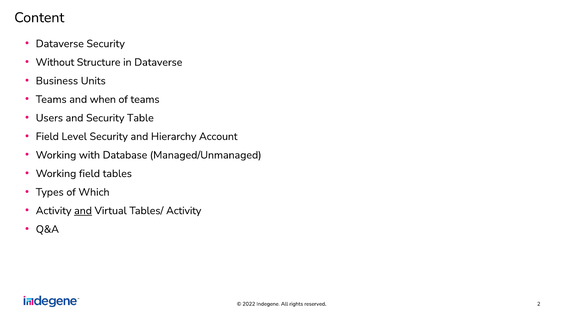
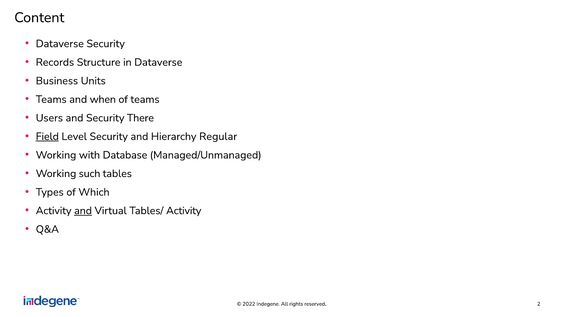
Without: Without -> Records
Table: Table -> There
Field at (47, 136) underline: none -> present
Account: Account -> Regular
Working field: field -> such
